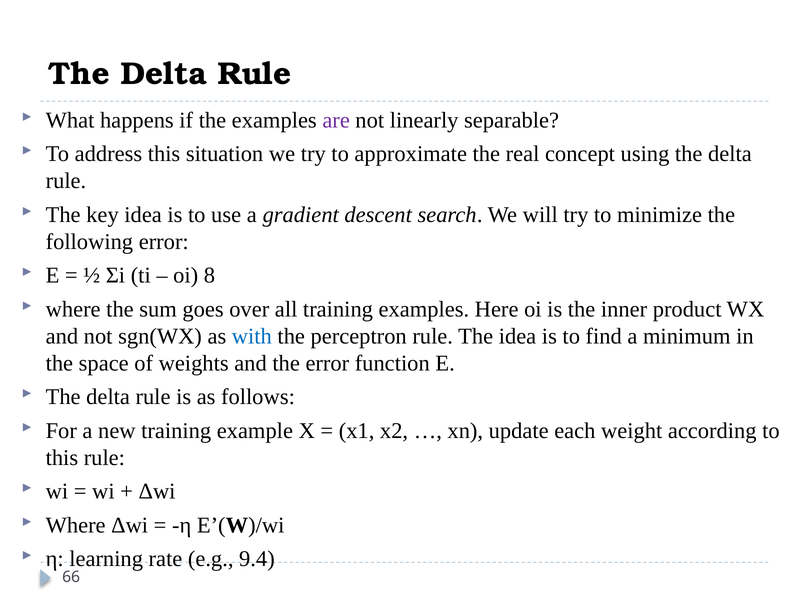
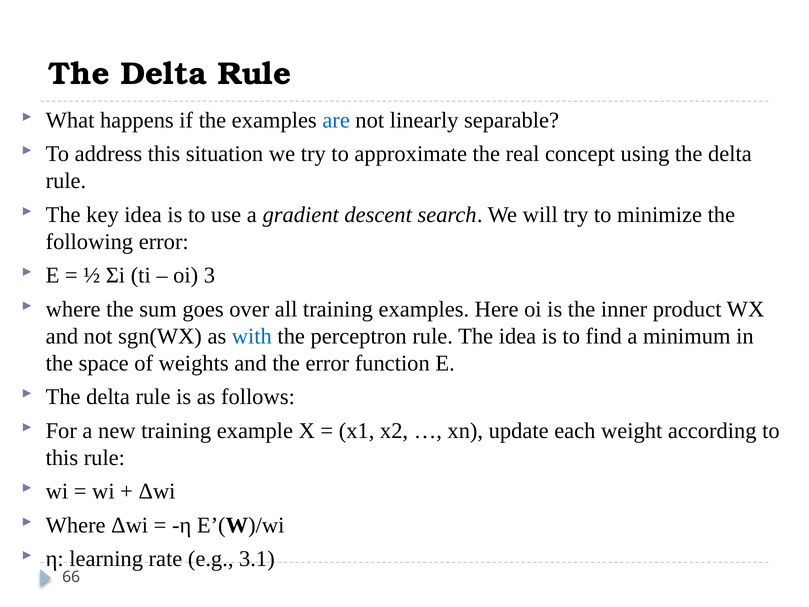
are colour: purple -> blue
8: 8 -> 3
9.4: 9.4 -> 3.1
